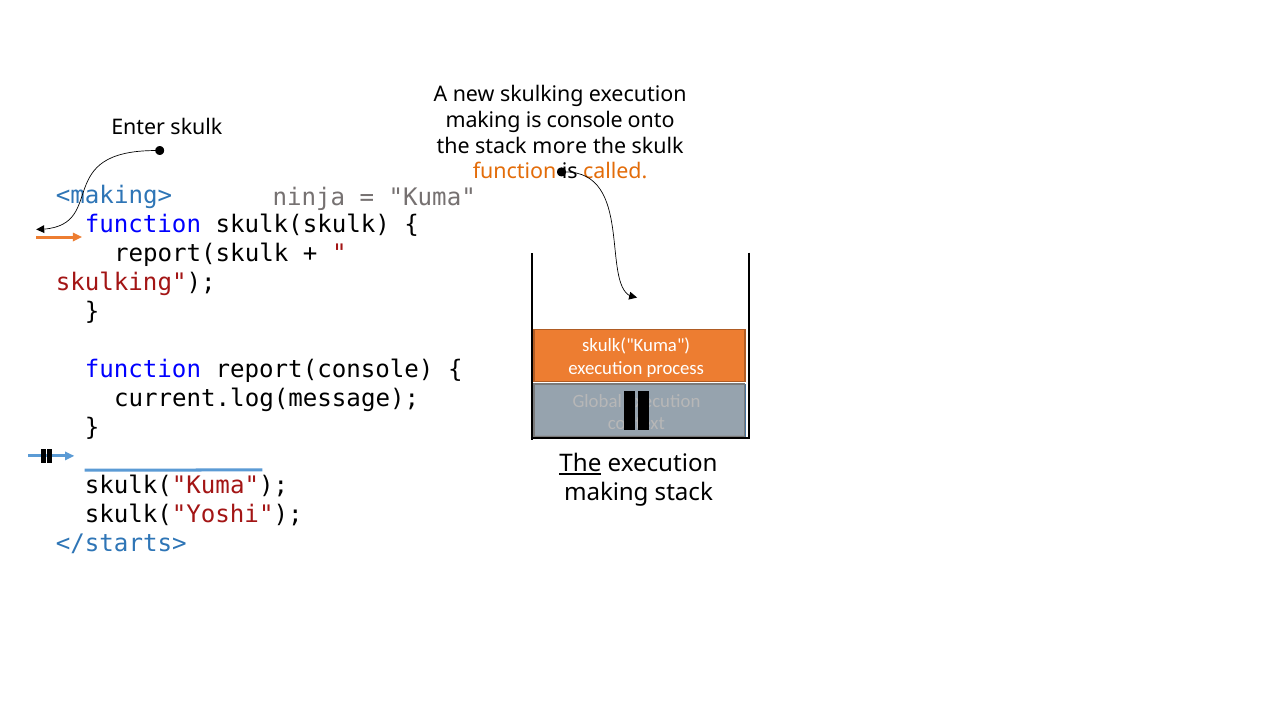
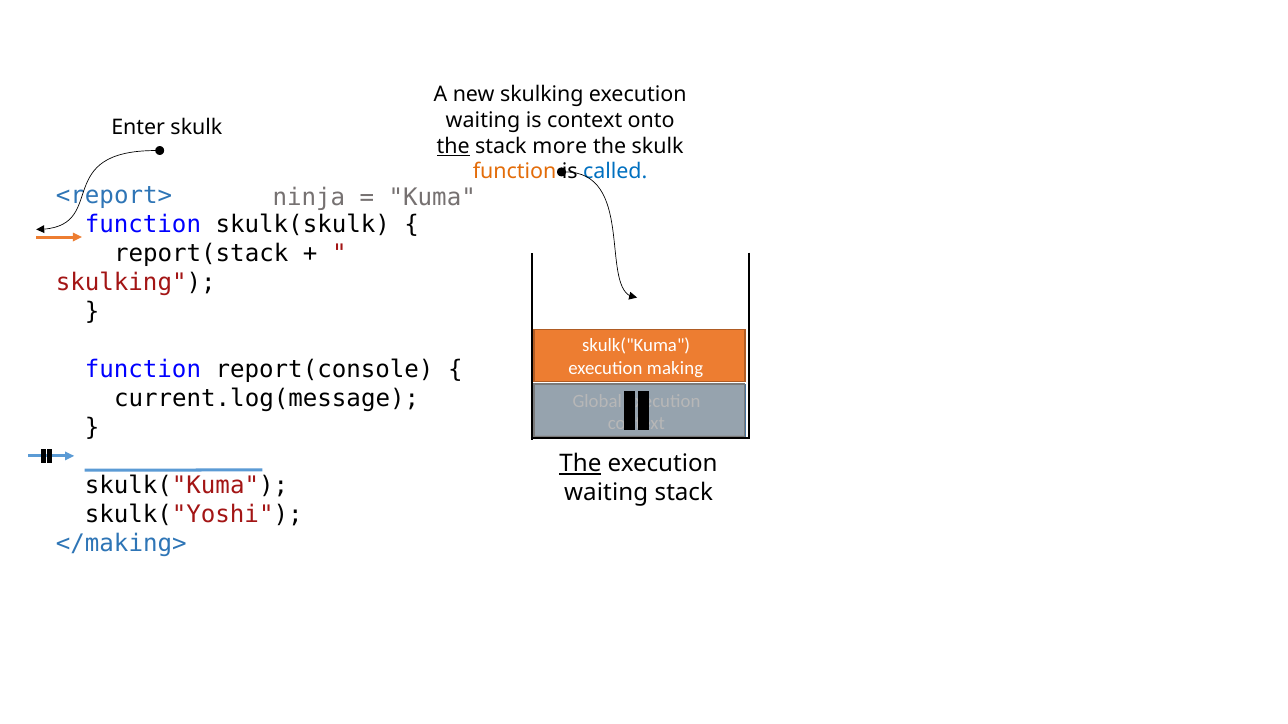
making at (483, 120): making -> waiting
is console: console -> context
the at (453, 146) underline: none -> present
called colour: orange -> blue
<making>: <making> -> <report>
report(skulk: report(skulk -> report(stack
process: process -> making
making at (606, 493): making -> waiting
</starts>: </starts> -> </making>
